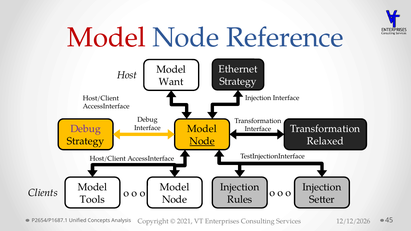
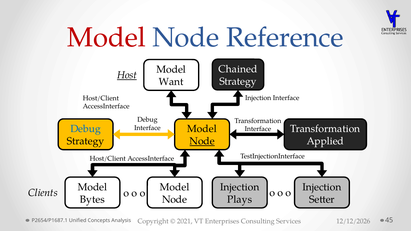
Ethernet: Ethernet -> Chained
Host underline: none -> present
Debug at (86, 129) colour: purple -> blue
Relaxed: Relaxed -> Applied
Tools: Tools -> Bytes
Rules: Rules -> Plays
